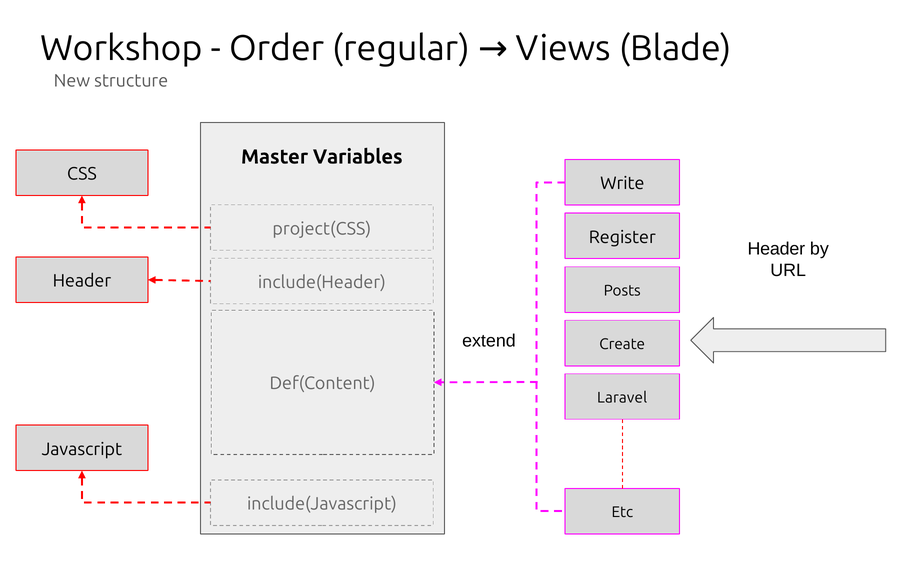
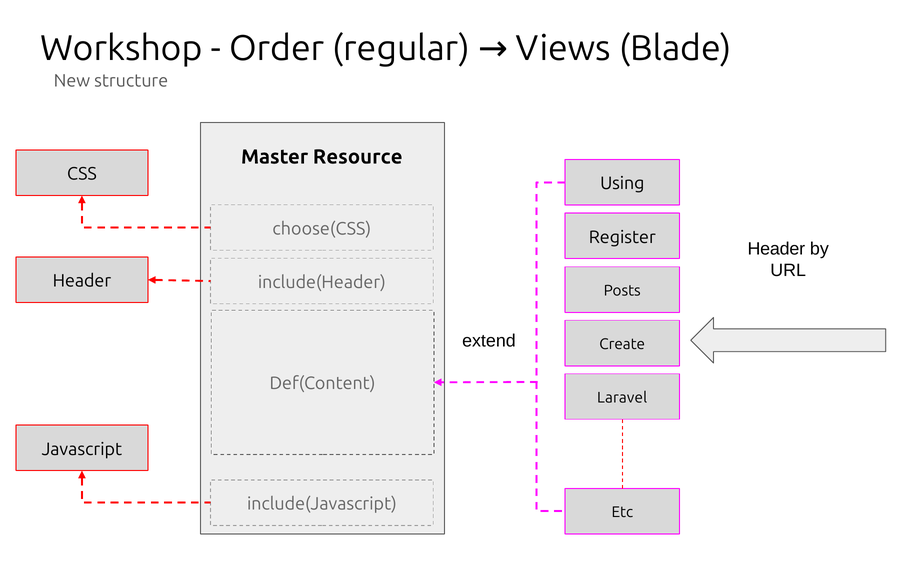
Variables: Variables -> Resource
Write: Write -> Using
project(CSS: project(CSS -> choose(CSS
